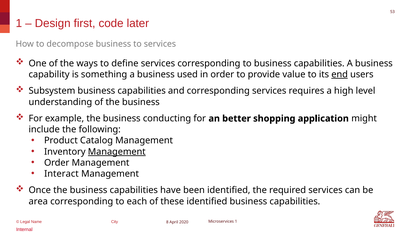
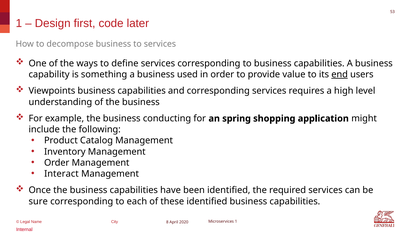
Subsystem: Subsystem -> Viewpoints
better: better -> spring
Management at (117, 151) underline: present -> none
area: area -> sure
